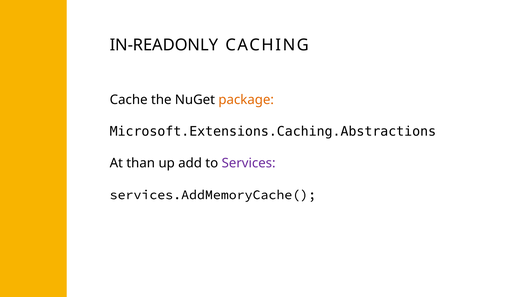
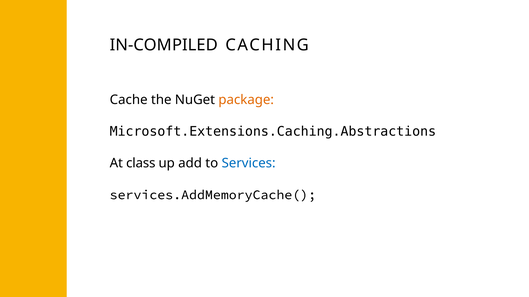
IN-READONLY: IN-READONLY -> IN-COMPILED
than: than -> class
Services colour: purple -> blue
